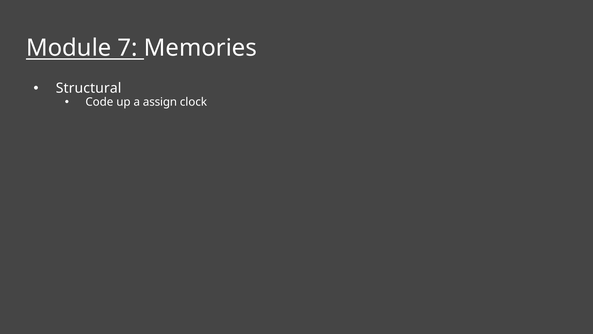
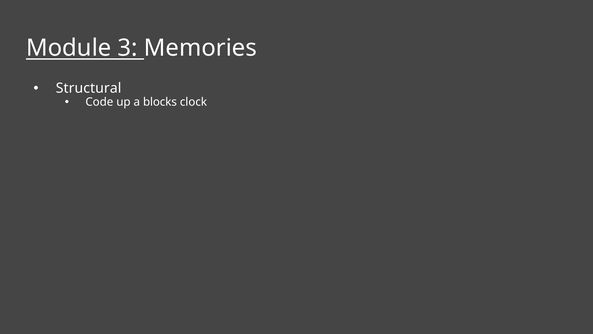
7: 7 -> 3
assign: assign -> blocks
